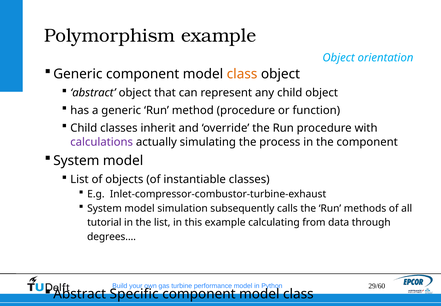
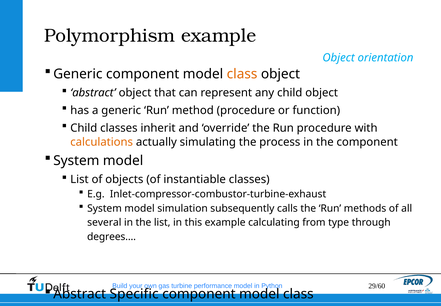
calculations colour: purple -> orange
tutorial: tutorial -> several
from data: data -> type
